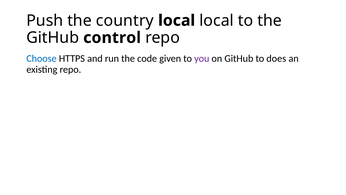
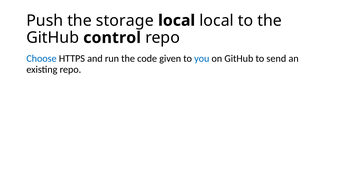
country: country -> storage
you colour: purple -> blue
does: does -> send
